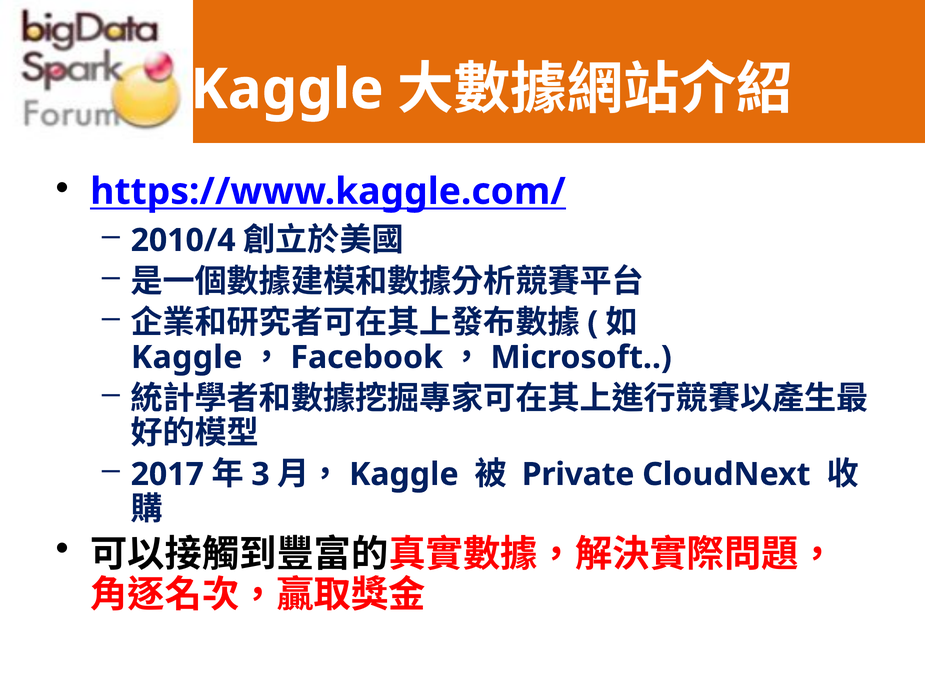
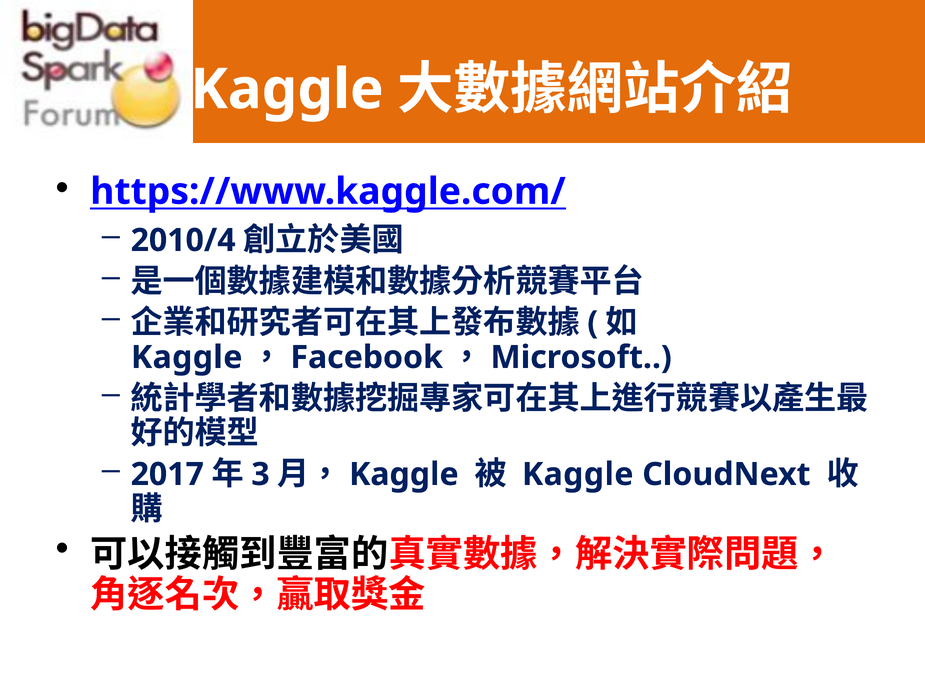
Private at (578, 474): Private -> Kaggle
